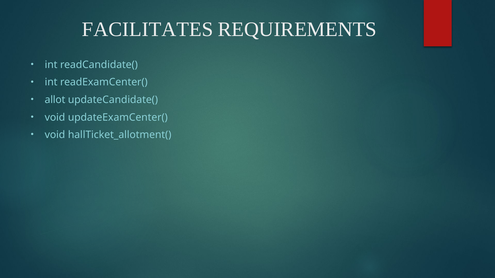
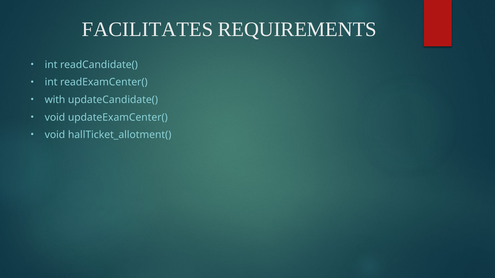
allot: allot -> with
